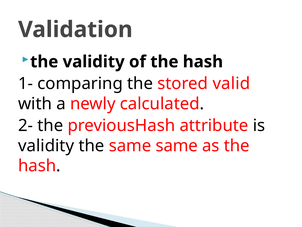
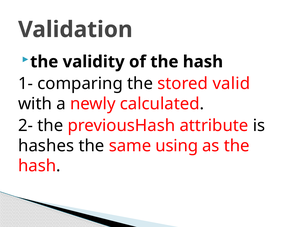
validity at (46, 145): validity -> hashes
same same: same -> using
